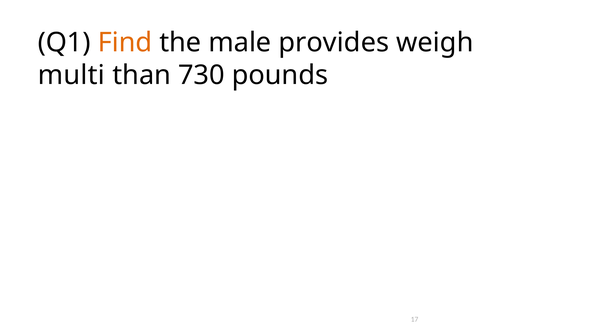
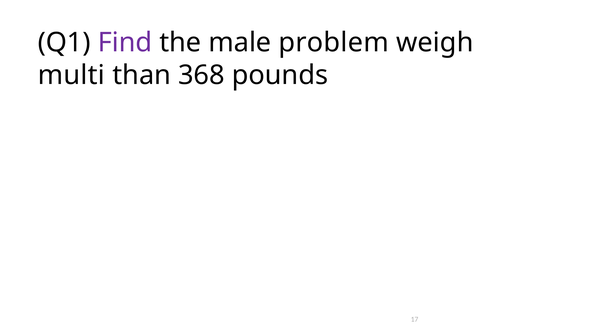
Find colour: orange -> purple
provides: provides -> problem
730: 730 -> 368
